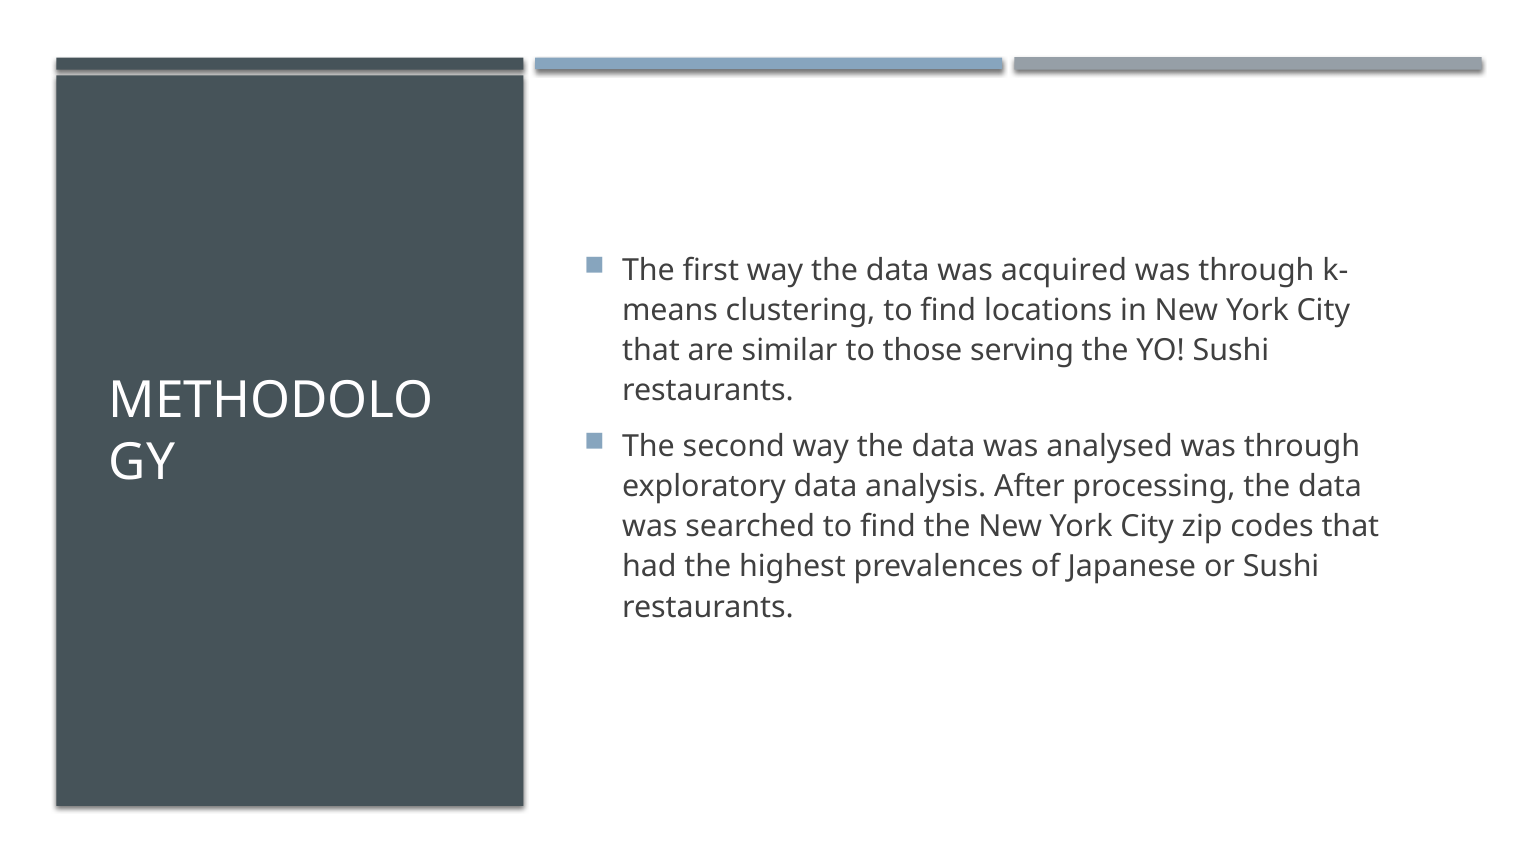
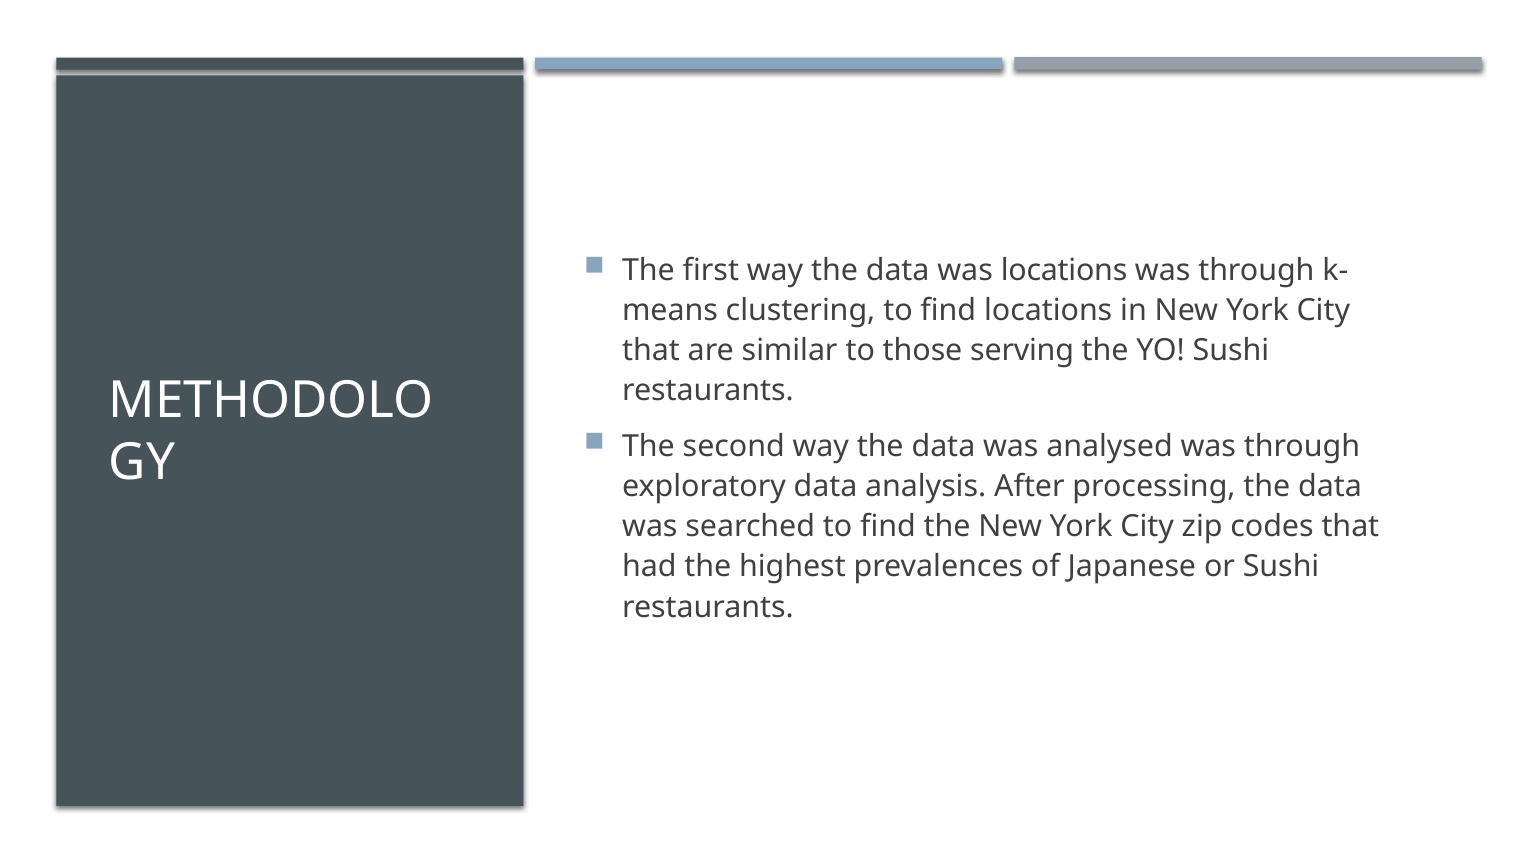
was acquired: acquired -> locations
